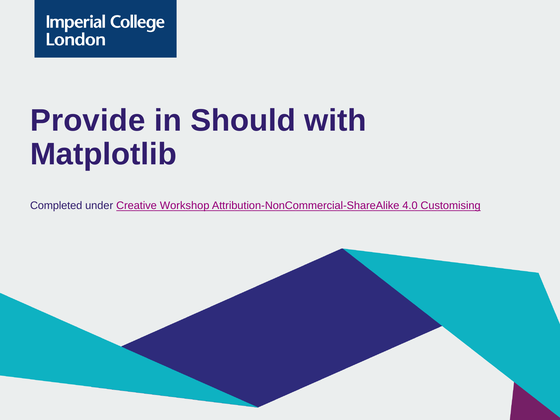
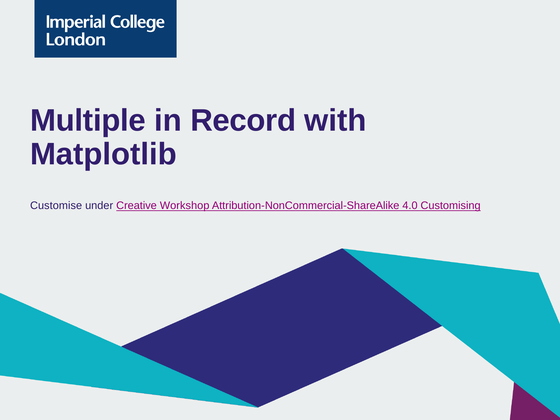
Provide: Provide -> Multiple
Should: Should -> Record
Completed: Completed -> Customise
